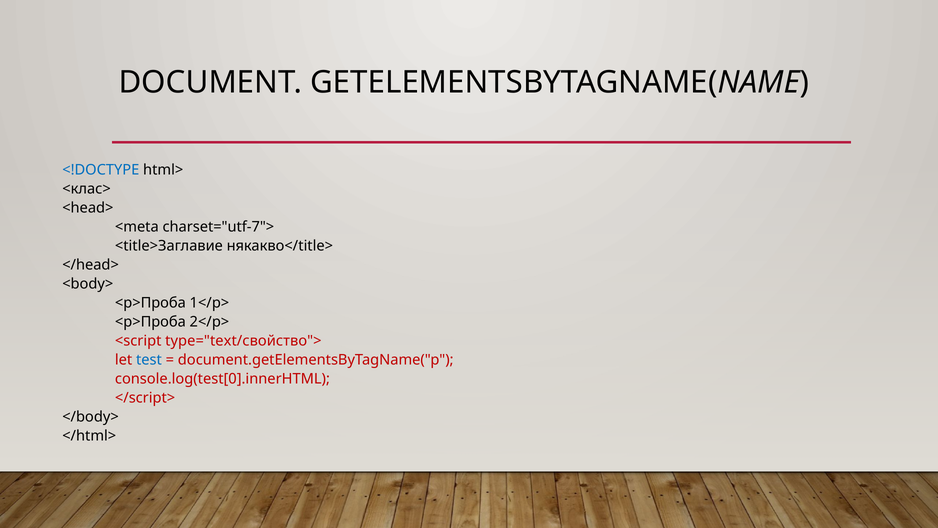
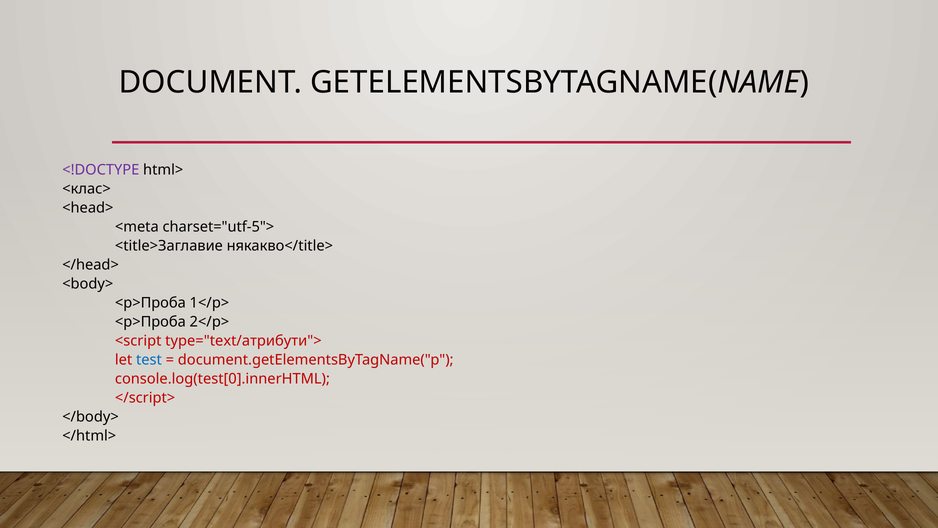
<!DOCTYPE colour: blue -> purple
charset="utf-7">: charset="utf-7"> -> charset="utf-5">
type="text/свойство">: type="text/свойство"> -> type="text/атрибути">
